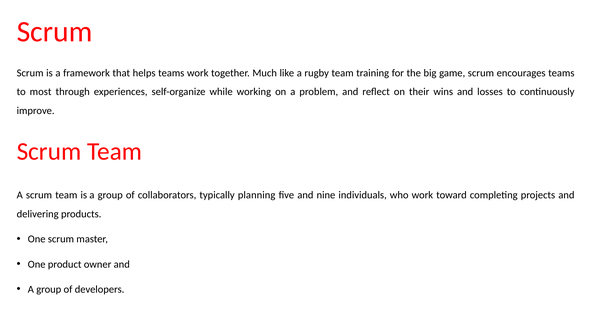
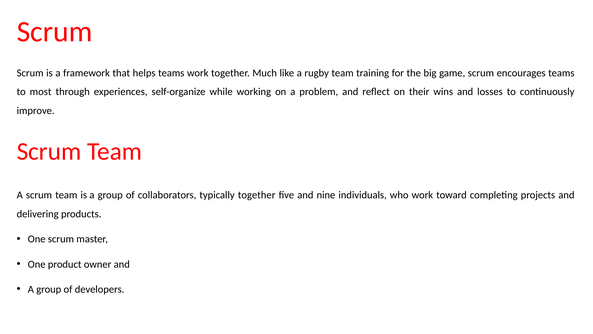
typically planning: planning -> together
